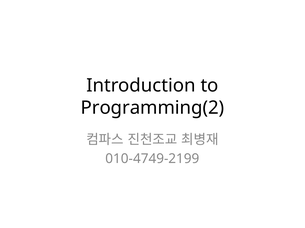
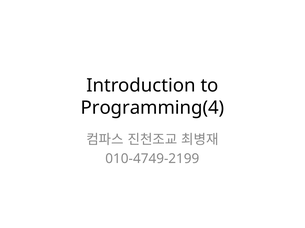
Programming(2: Programming(2 -> Programming(4
